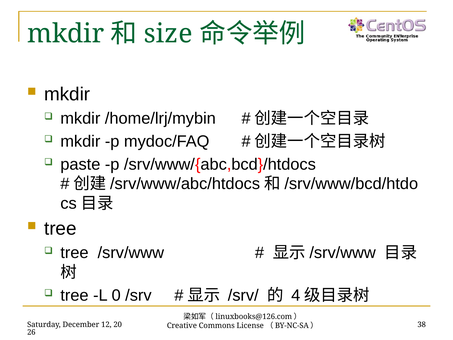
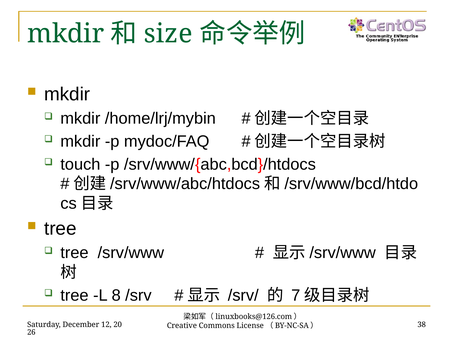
paste: paste -> touch
0: 0 -> 8
4: 4 -> 7
